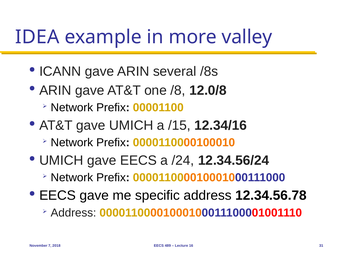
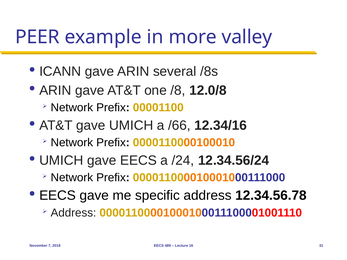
IDEA: IDEA -> PEER
/15: /15 -> /66
